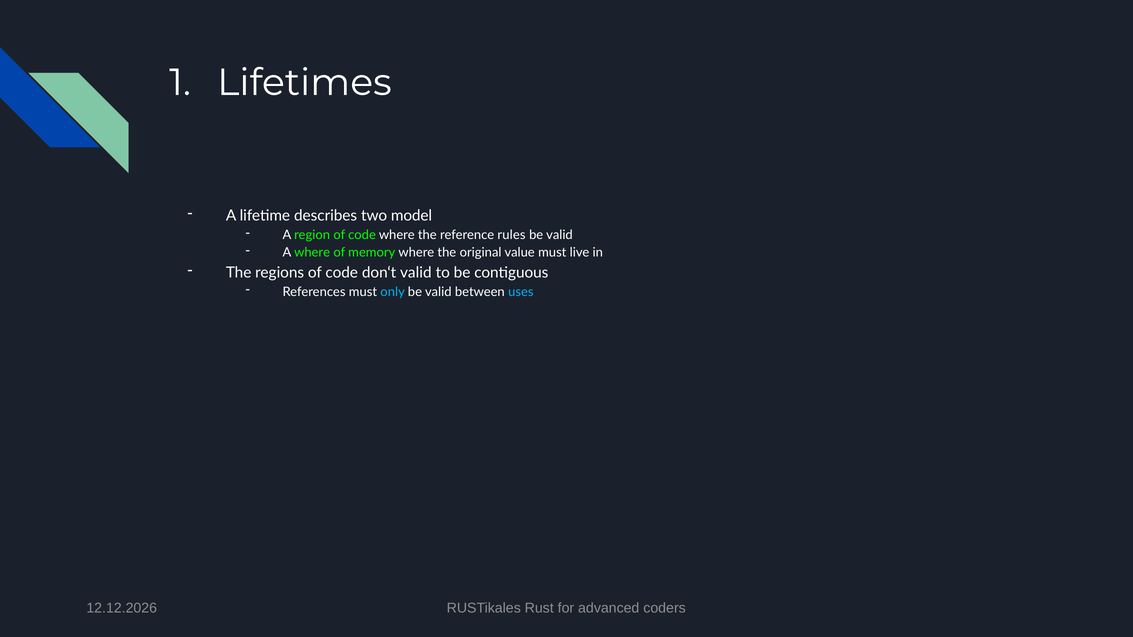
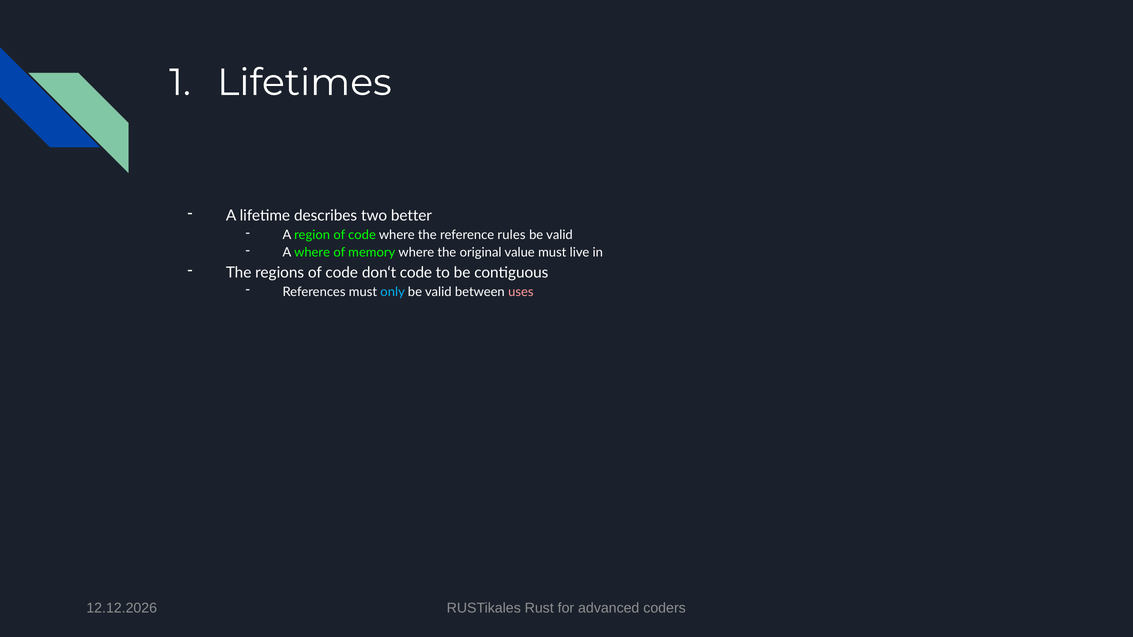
model: model -> better
don‘t valid: valid -> code
uses colour: light blue -> pink
